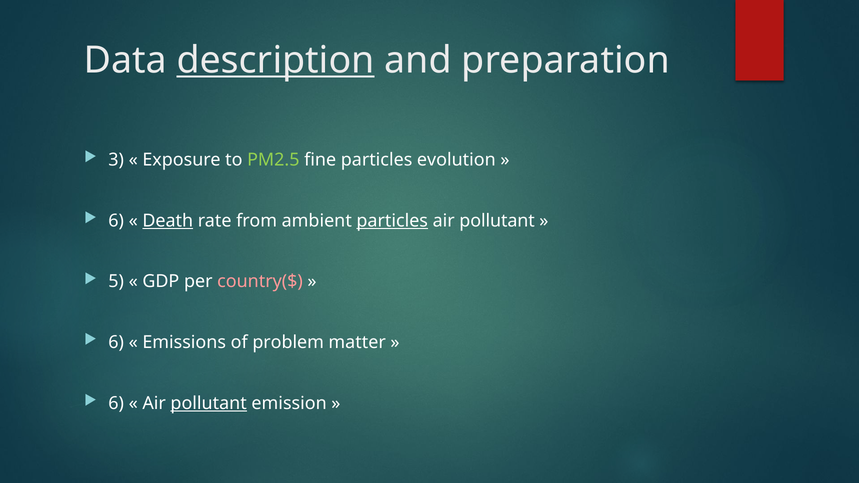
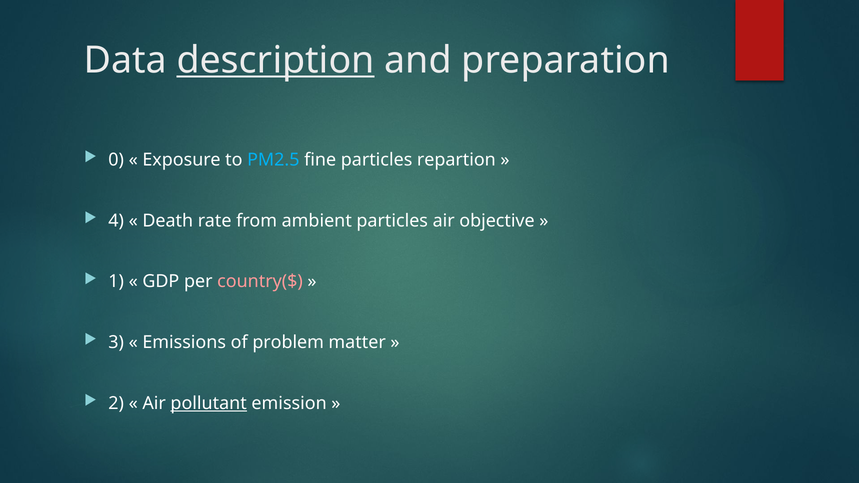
3: 3 -> 0
PM2.5 colour: light green -> light blue
evolution: evolution -> repartion
6 at (116, 221): 6 -> 4
Death underline: present -> none
particles at (392, 221) underline: present -> none
pollutant at (497, 221): pollutant -> objective
5: 5 -> 1
6 at (116, 342): 6 -> 3
6 at (116, 403): 6 -> 2
